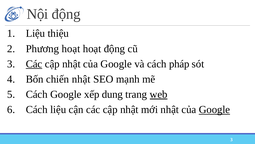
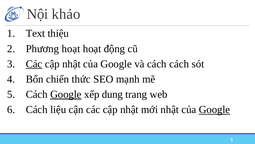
Nội động: động -> khảo
1 Liệu: Liệu -> Text
cách pháp: pháp -> cách
chiến nhật: nhật -> thức
Google at (66, 94) underline: none -> present
web underline: present -> none
